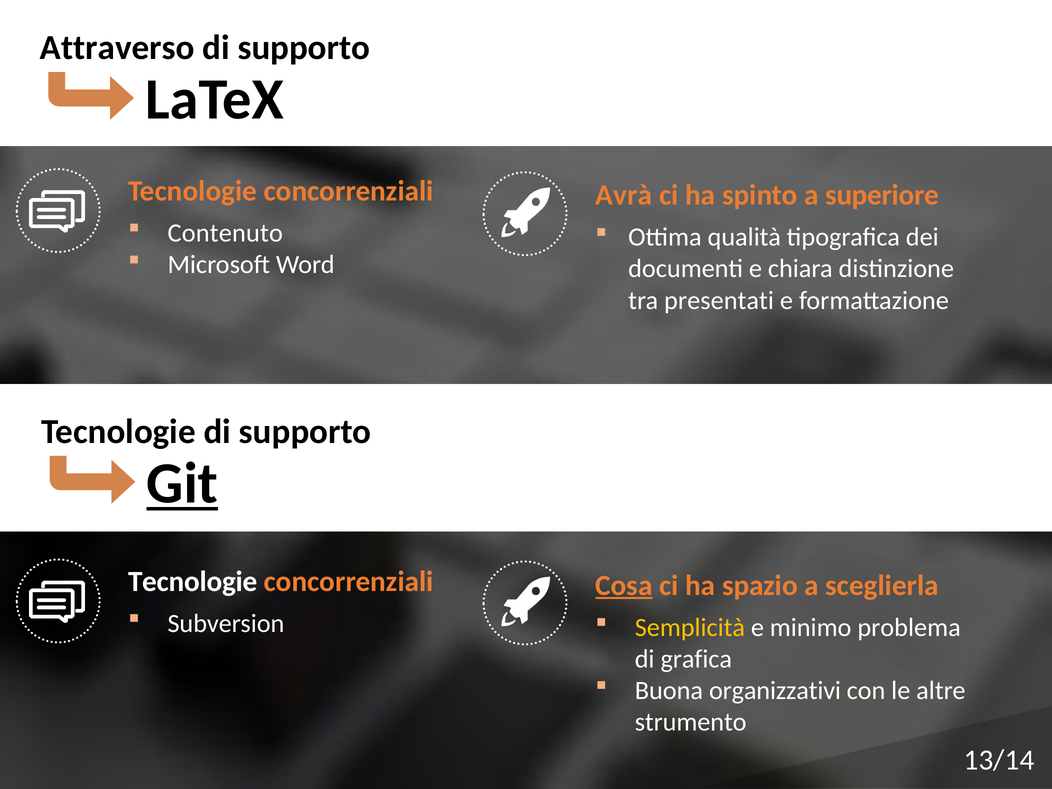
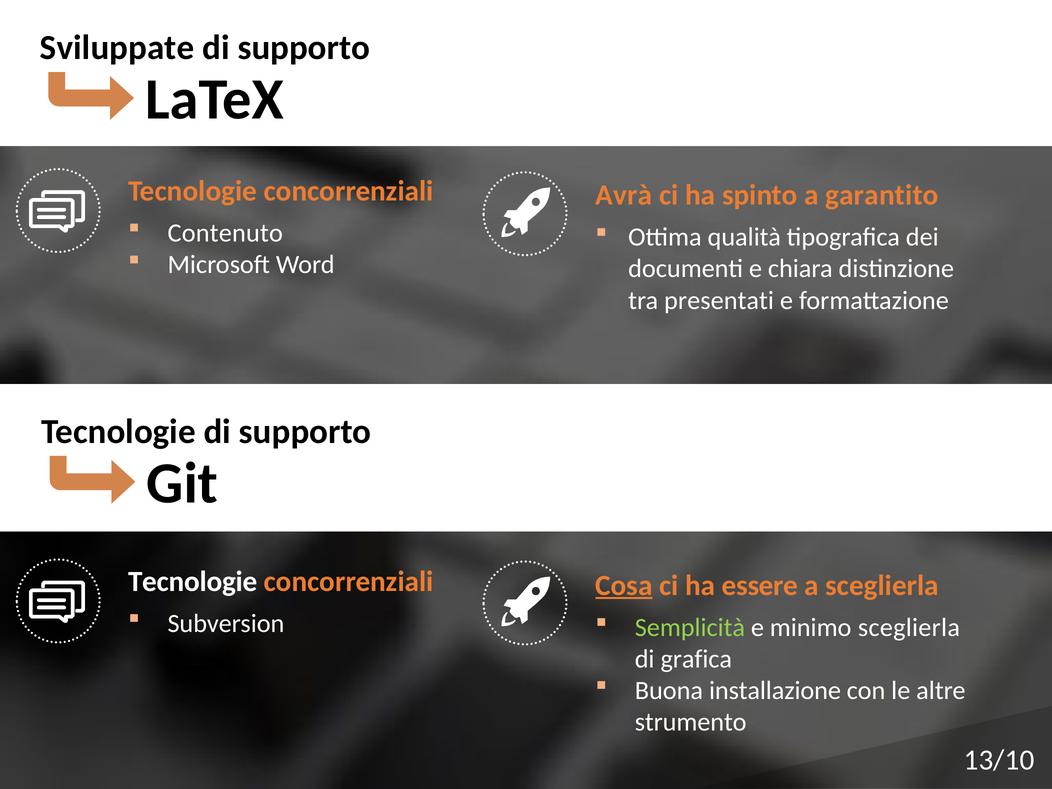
Attraverso: Attraverso -> Sviluppate
superiore: superiore -> garantito
Git underline: present -> none
spazio: spazio -> essere
Semplicità colour: yellow -> light green
minimo problema: problema -> sceglierla
organizzativi: organizzativi -> installazione
13/14: 13/14 -> 13/10
